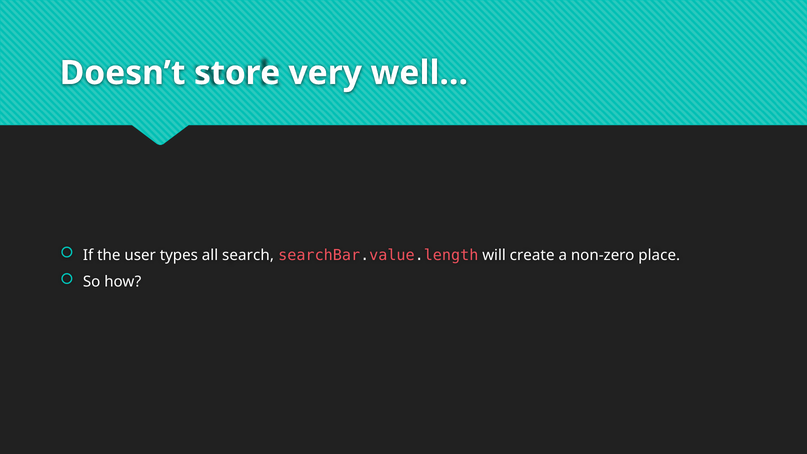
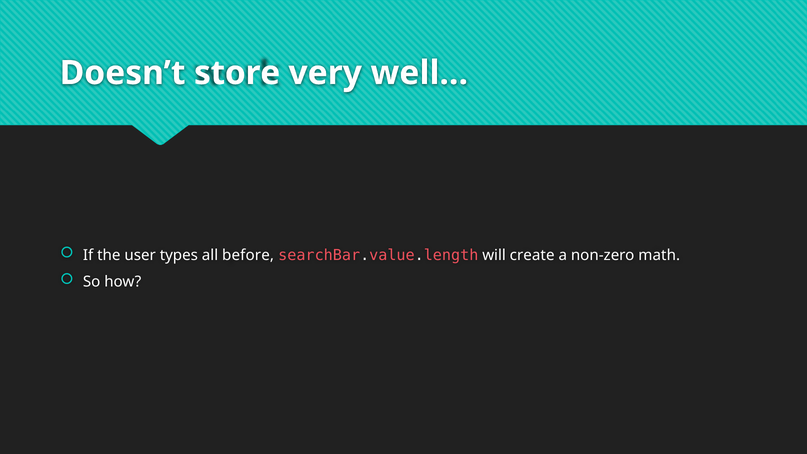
search: search -> before
place: place -> math
